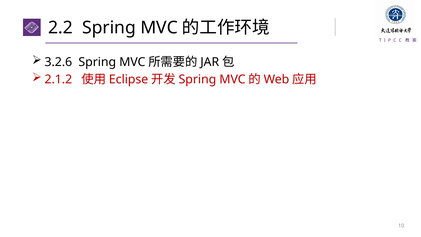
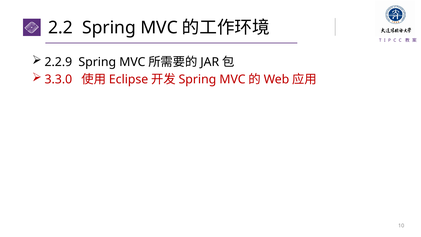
3.2.6: 3.2.6 -> 2.2.9
2.1.2: 2.1.2 -> 3.3.0
